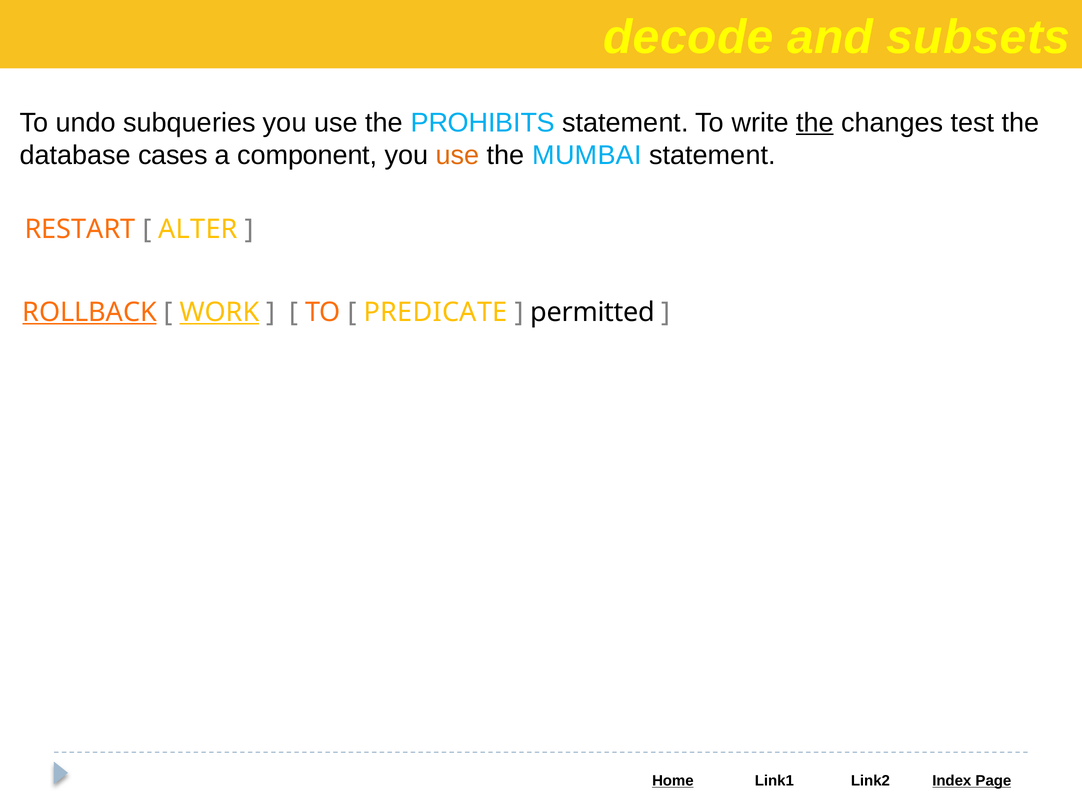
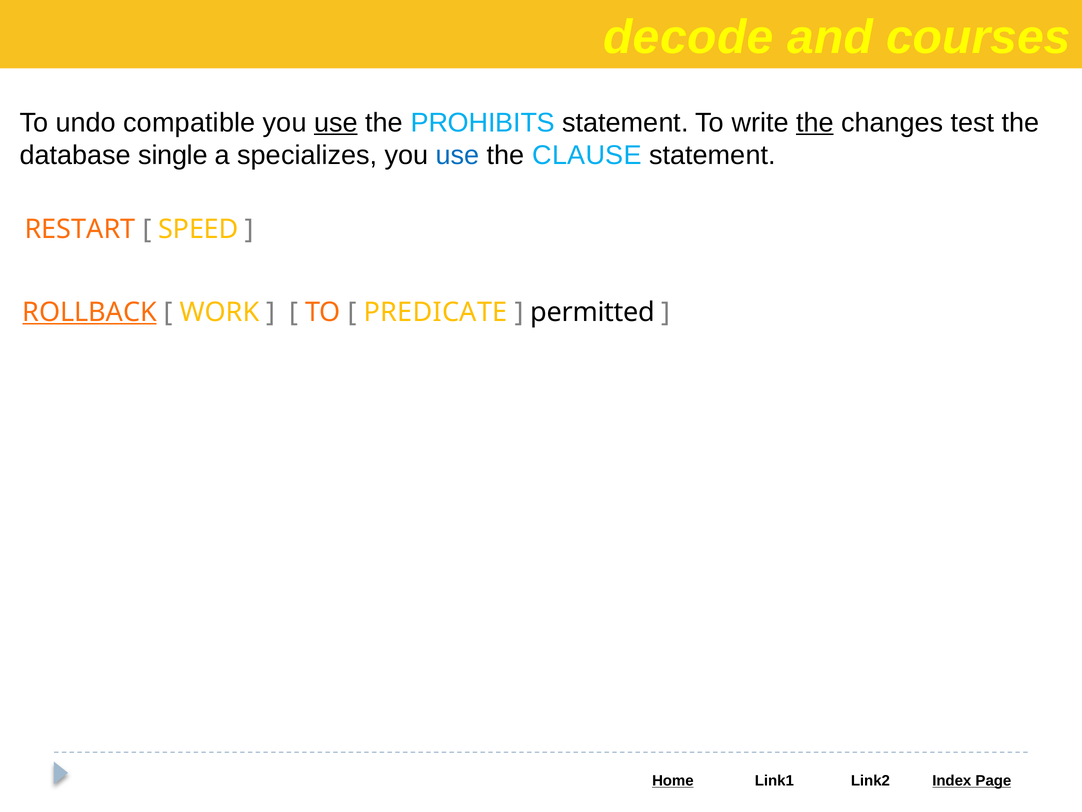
subsets: subsets -> courses
subqueries: subqueries -> compatible
use at (336, 123) underline: none -> present
cases: cases -> single
component: component -> specializes
use at (457, 155) colour: orange -> blue
MUMBAI: MUMBAI -> CLAUSE
ALTER: ALTER -> SPEED
WORK underline: present -> none
